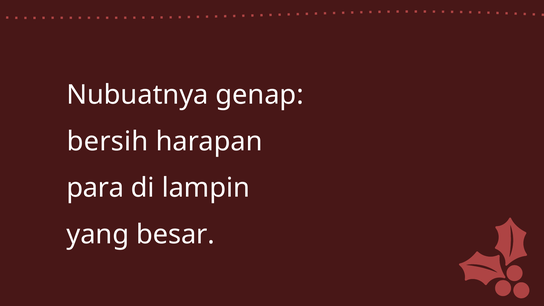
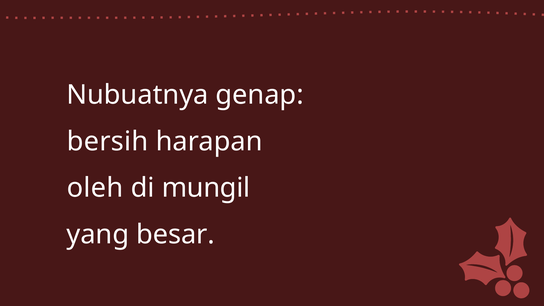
para: para -> oleh
lampin: lampin -> mungil
